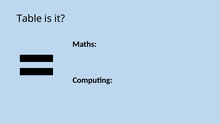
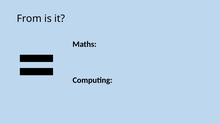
Table: Table -> From
